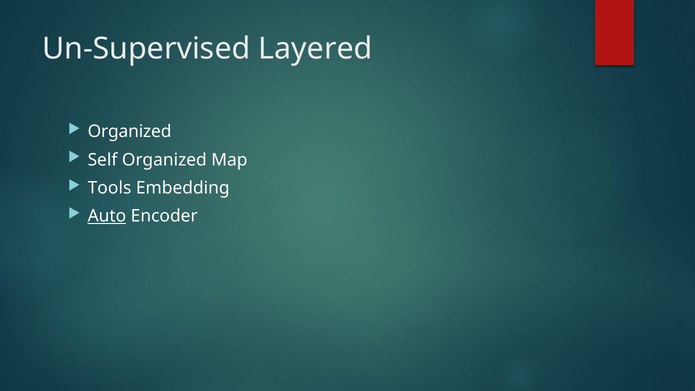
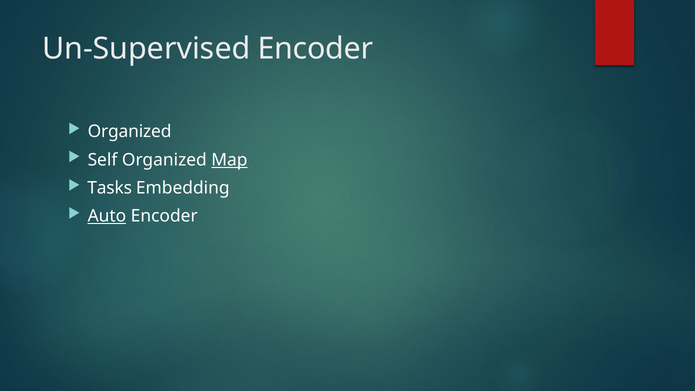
Un-Supervised Layered: Layered -> Encoder
Map underline: none -> present
Tools: Tools -> Tasks
